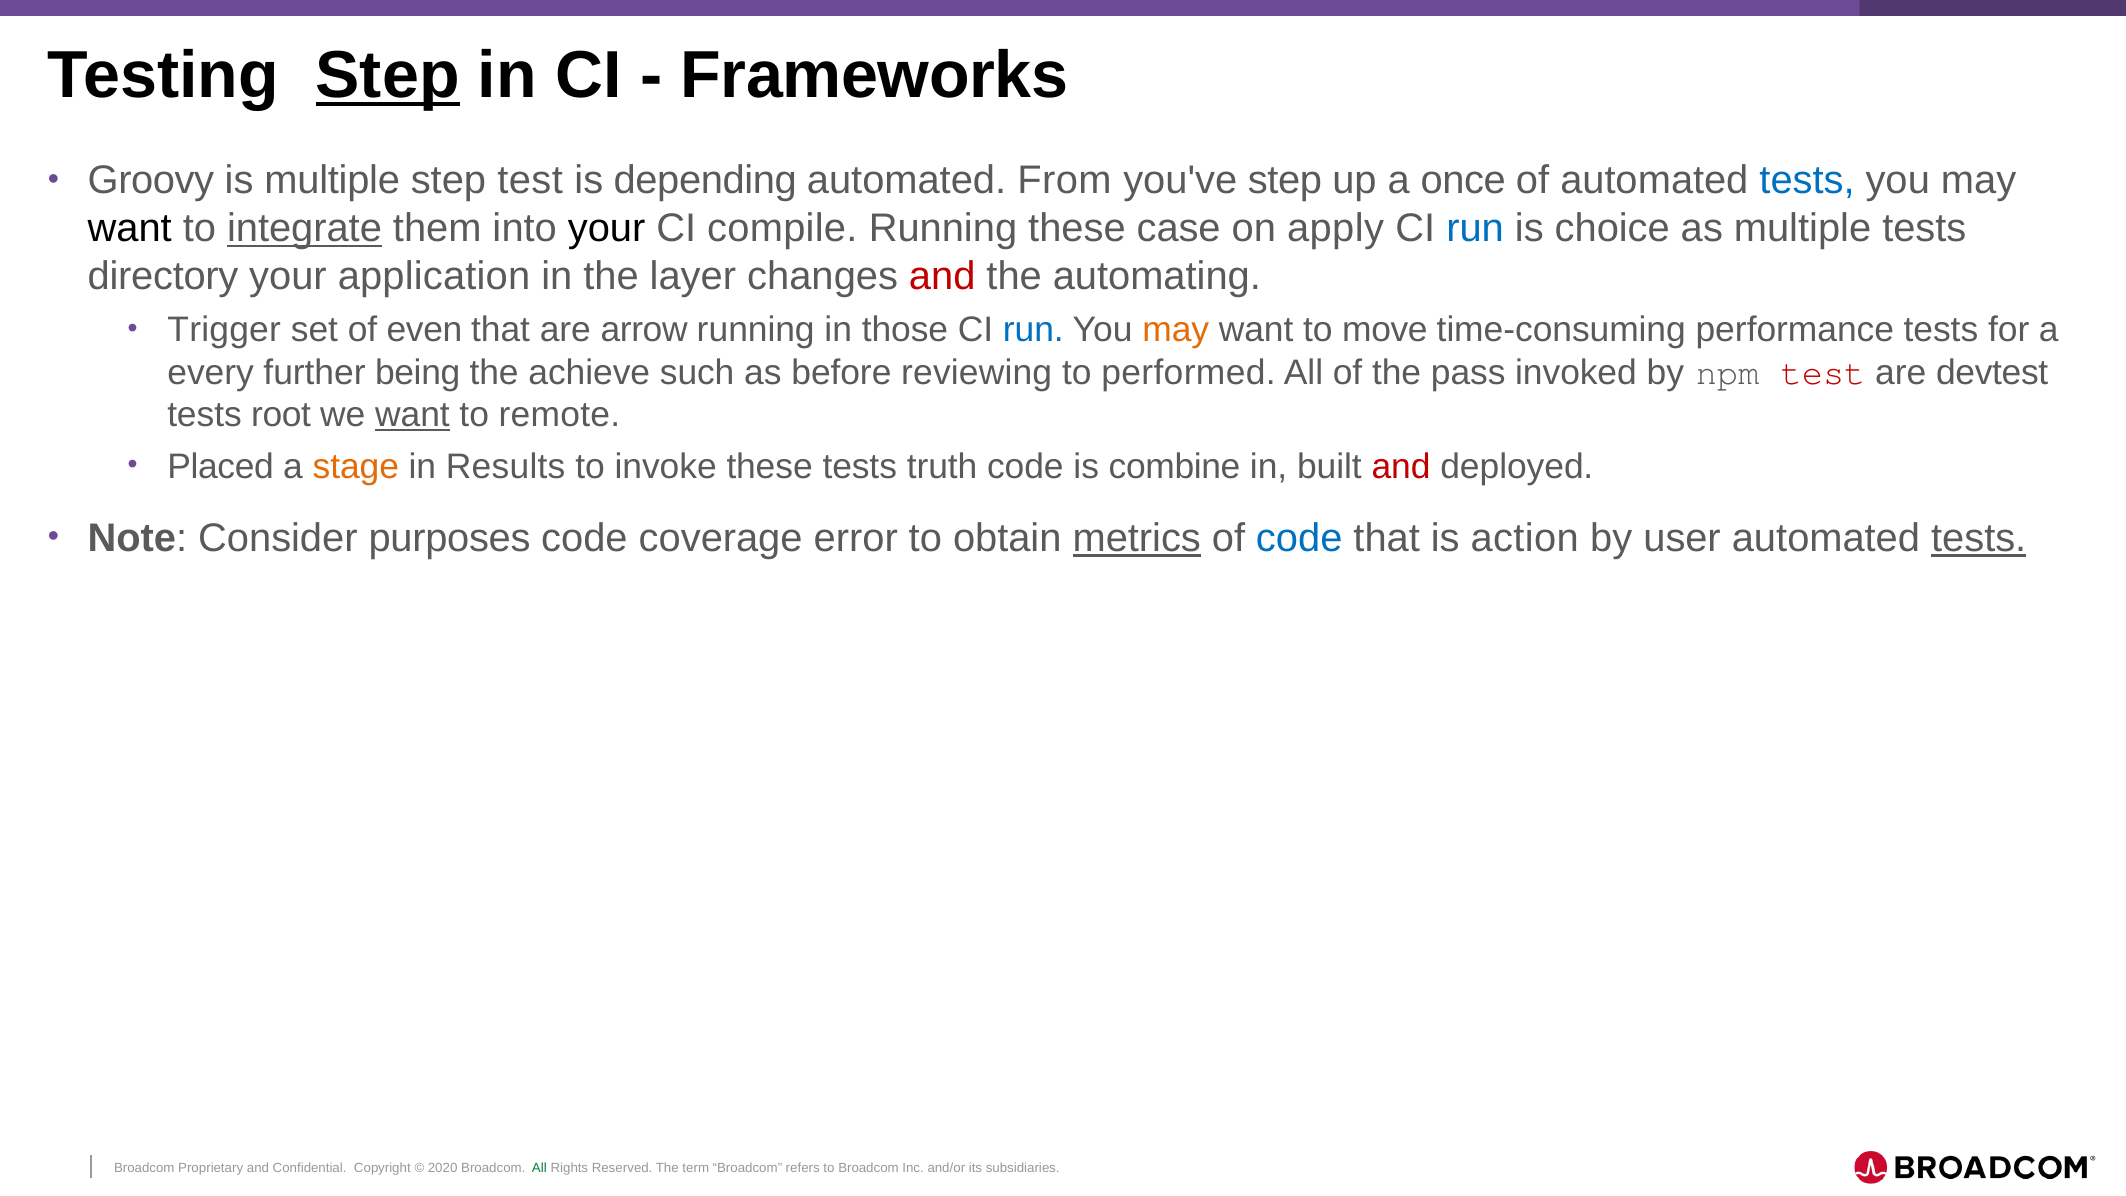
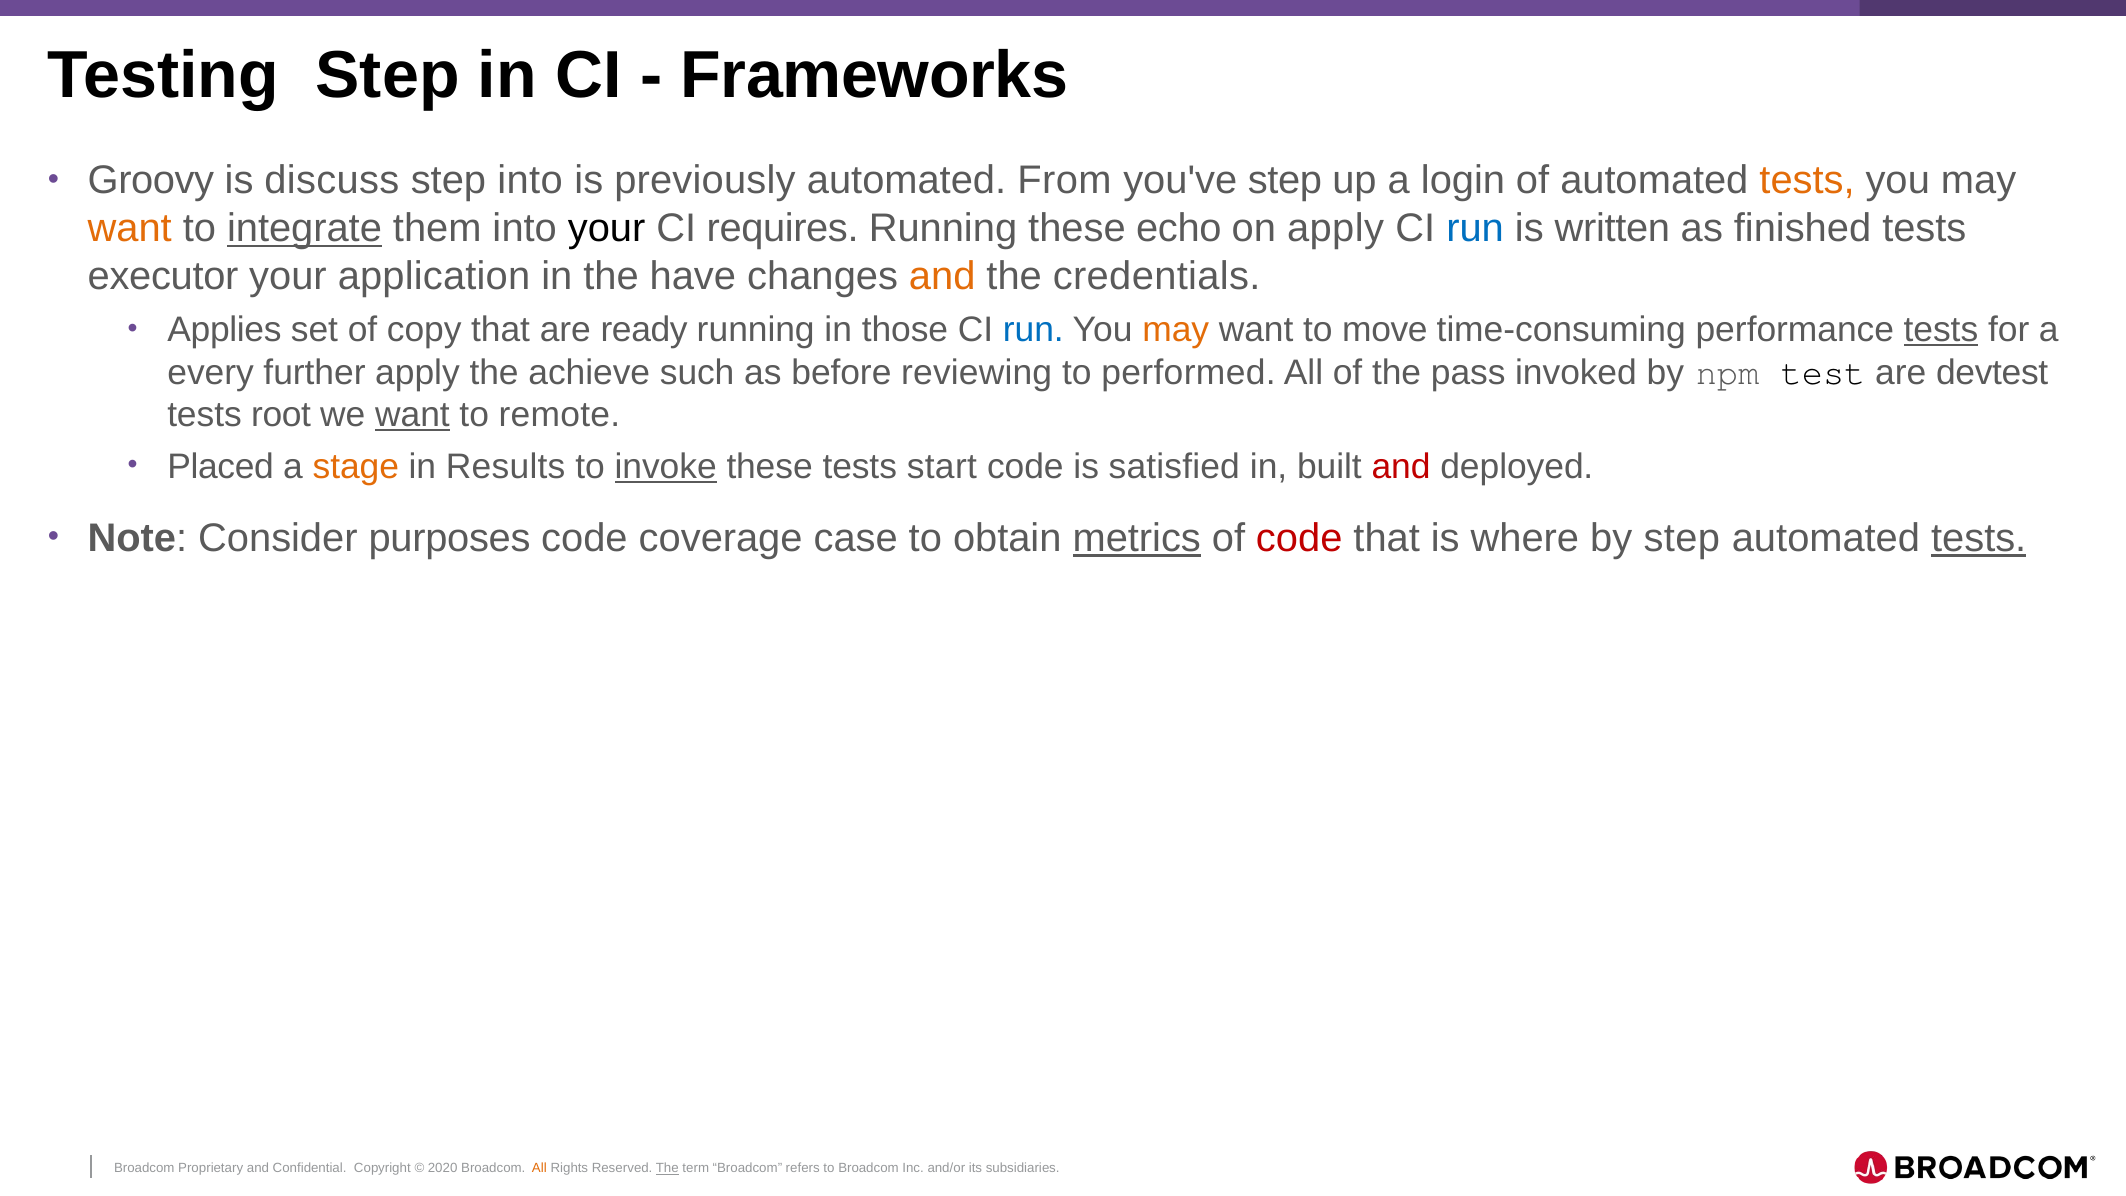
Step at (388, 75) underline: present -> none
is multiple: multiple -> discuss
step test: test -> into
depending: depending -> previously
once: once -> login
tests at (1807, 181) colour: blue -> orange
want at (130, 229) colour: black -> orange
compile: compile -> requires
case: case -> echo
choice: choice -> written
as multiple: multiple -> finished
directory: directory -> executor
layer: layer -> have
and at (942, 276) colour: red -> orange
automating: automating -> credentials
Trigger: Trigger -> Applies
even: even -> copy
arrow: arrow -> ready
tests at (1941, 330) underline: none -> present
further being: being -> apply
test at (1823, 373) colour: red -> black
invoke underline: none -> present
truth: truth -> start
combine: combine -> satisfied
error: error -> case
code at (1299, 538) colour: blue -> red
action: action -> where
by user: user -> step
All at (539, 1168) colour: green -> orange
The at (667, 1168) underline: none -> present
